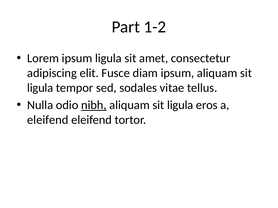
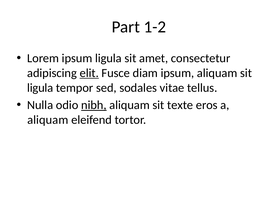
elit underline: none -> present
ligula at (180, 105): ligula -> texte
eleifend at (48, 120): eleifend -> aliquam
